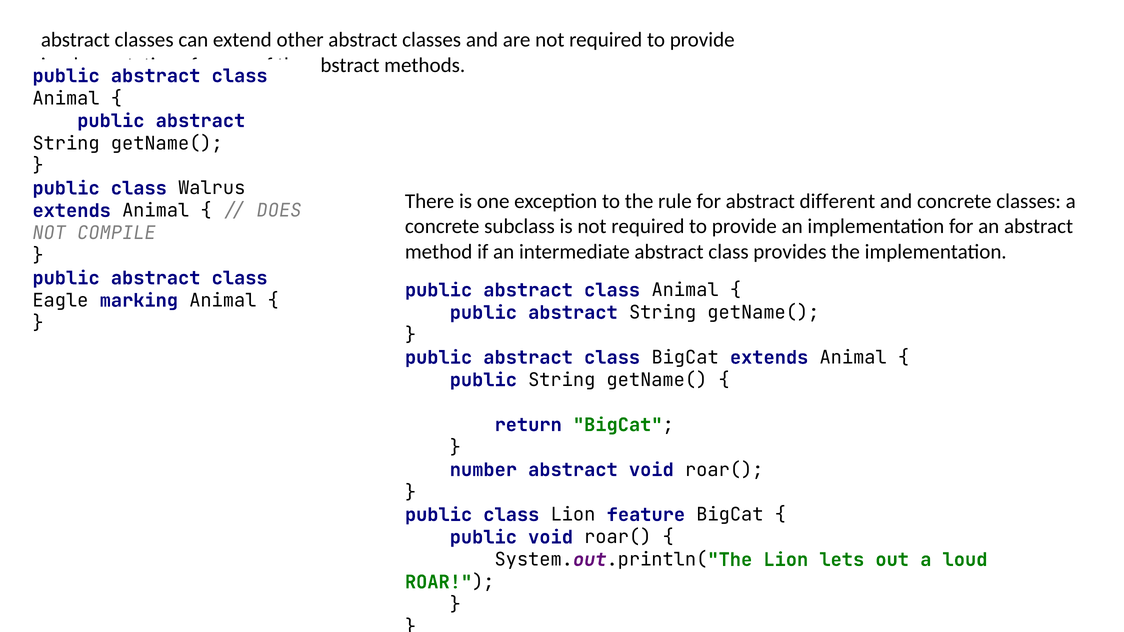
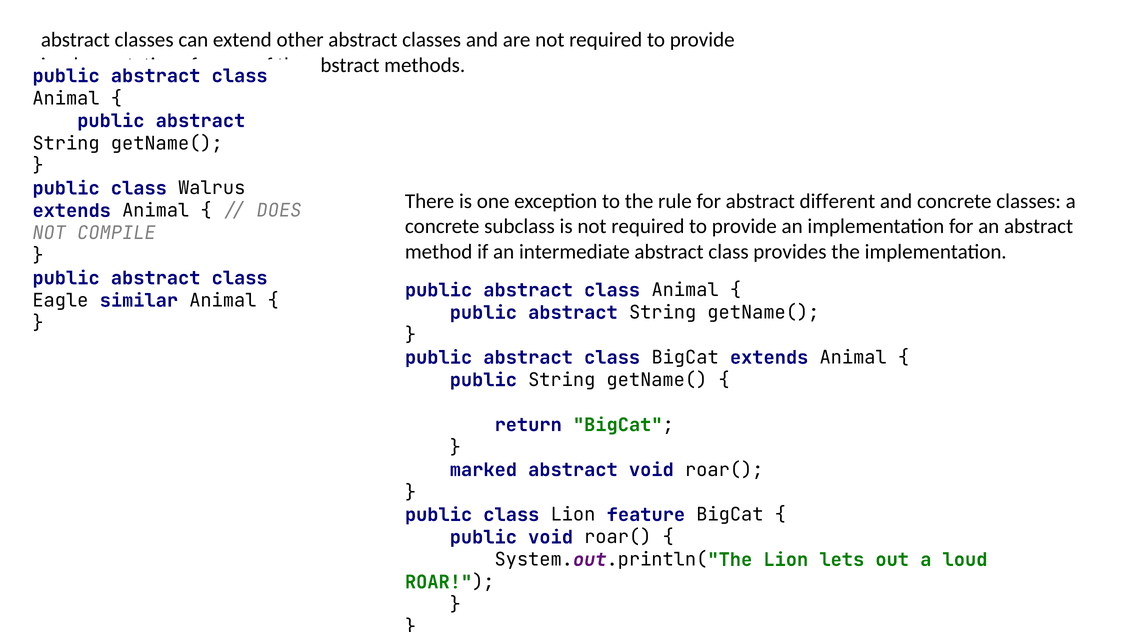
marking: marking -> similar
number: number -> marked
